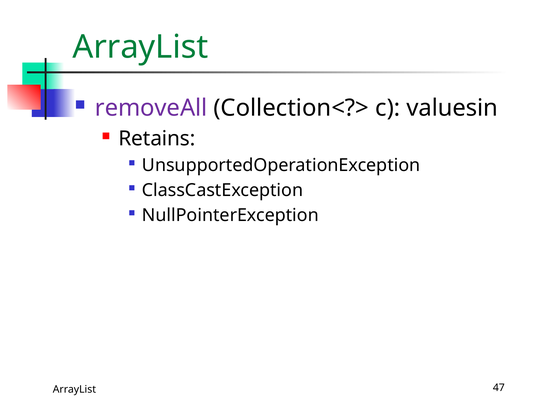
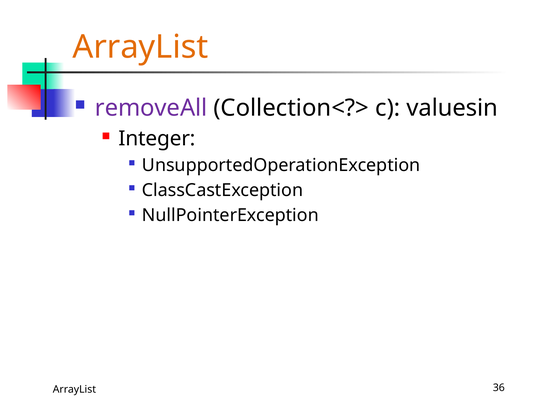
ArrayList at (140, 47) colour: green -> orange
Retains: Retains -> Integer
47: 47 -> 36
